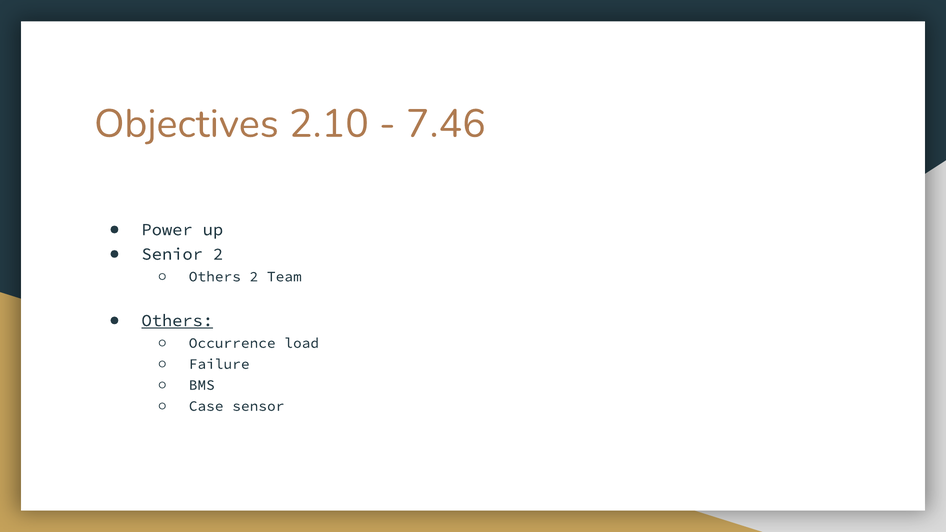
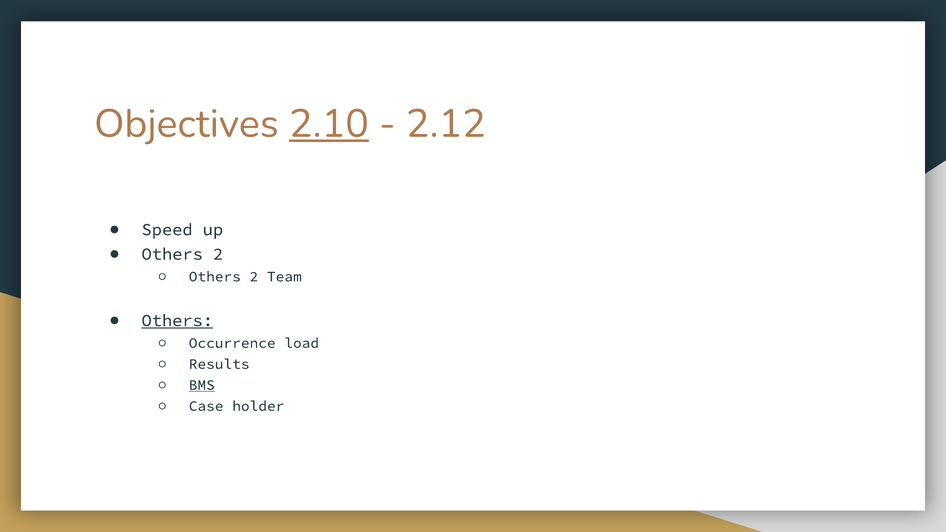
2.10 underline: none -> present
7.46: 7.46 -> 2.12
Power: Power -> Speed
Senior at (172, 254): Senior -> Others
Failure: Failure -> Results
BMS underline: none -> present
sensor: sensor -> holder
